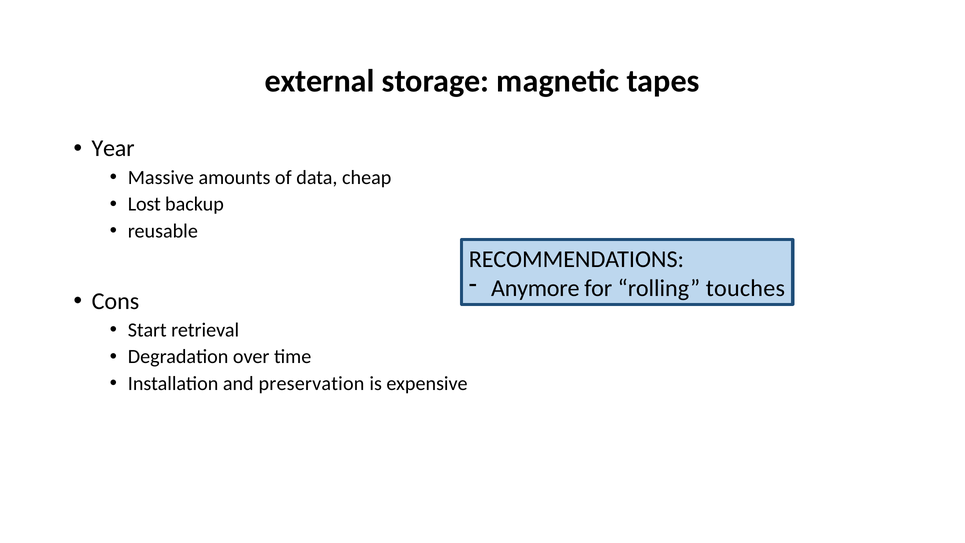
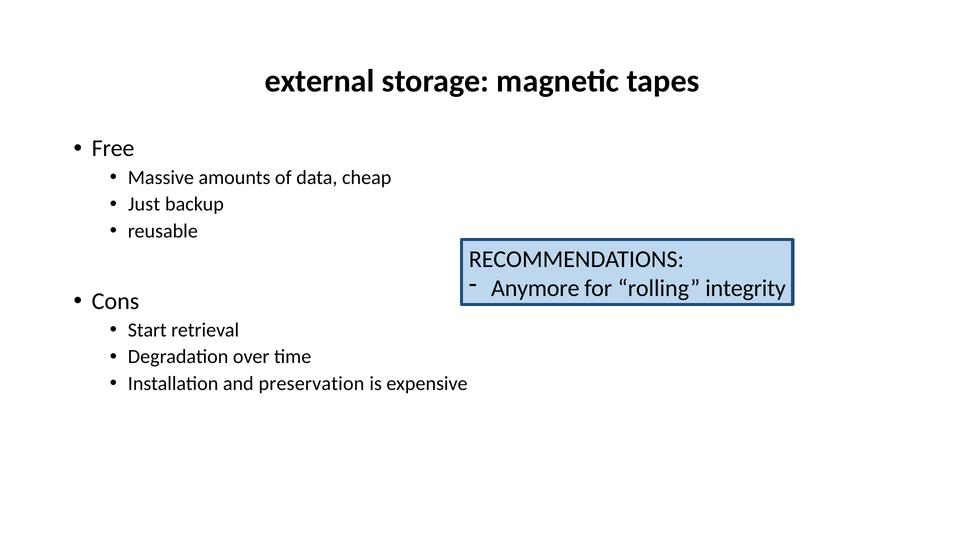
Year: Year -> Free
Lost: Lost -> Just
touches: touches -> integrity
